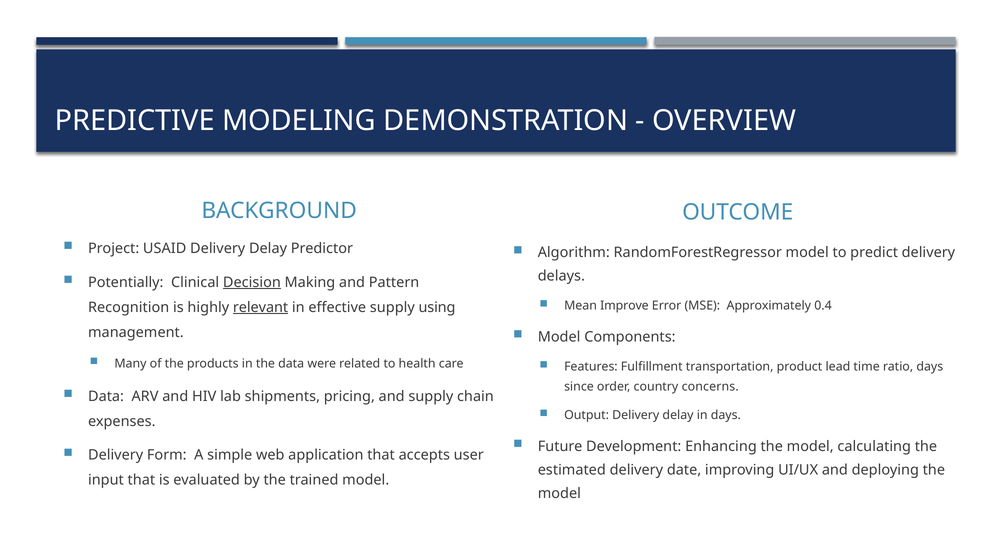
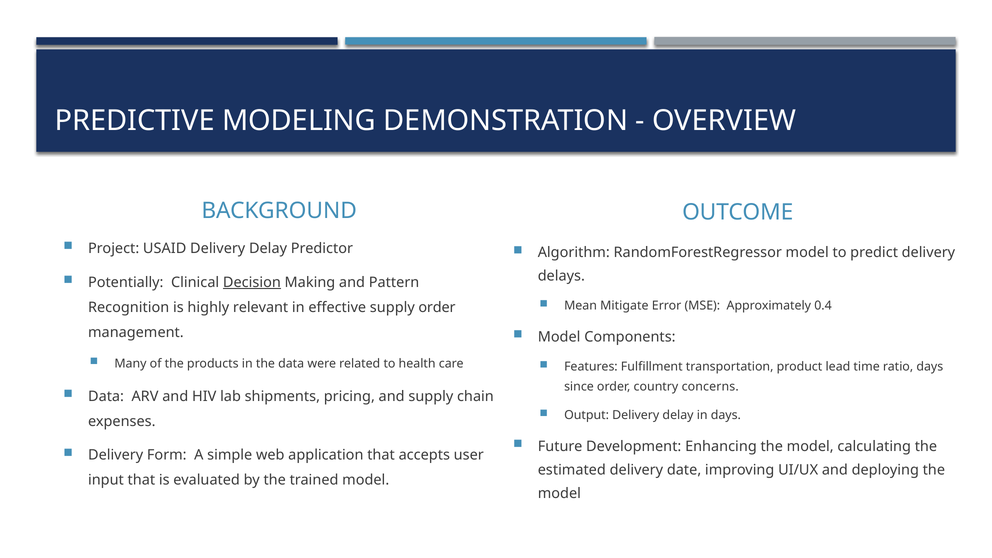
Improve: Improve -> Mitigate
relevant underline: present -> none
supply using: using -> order
